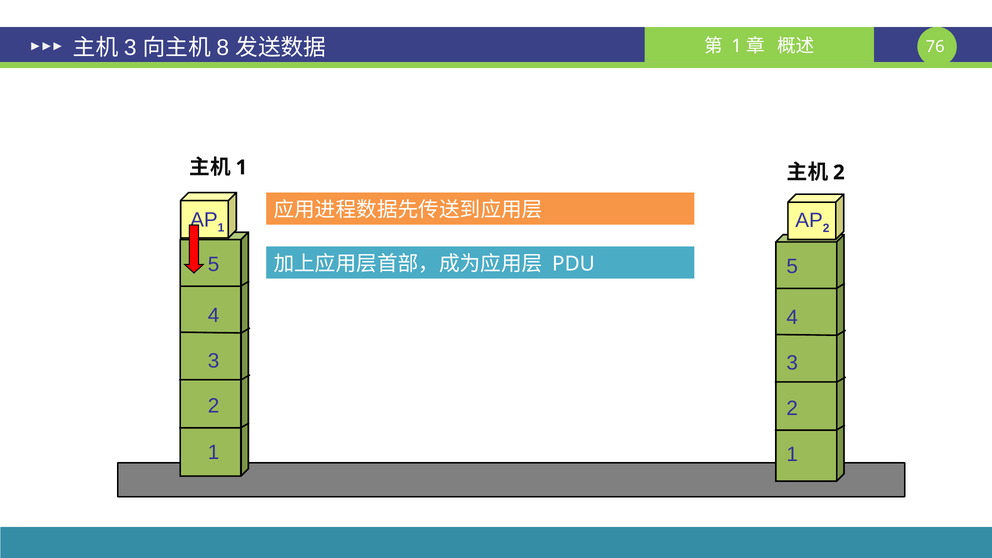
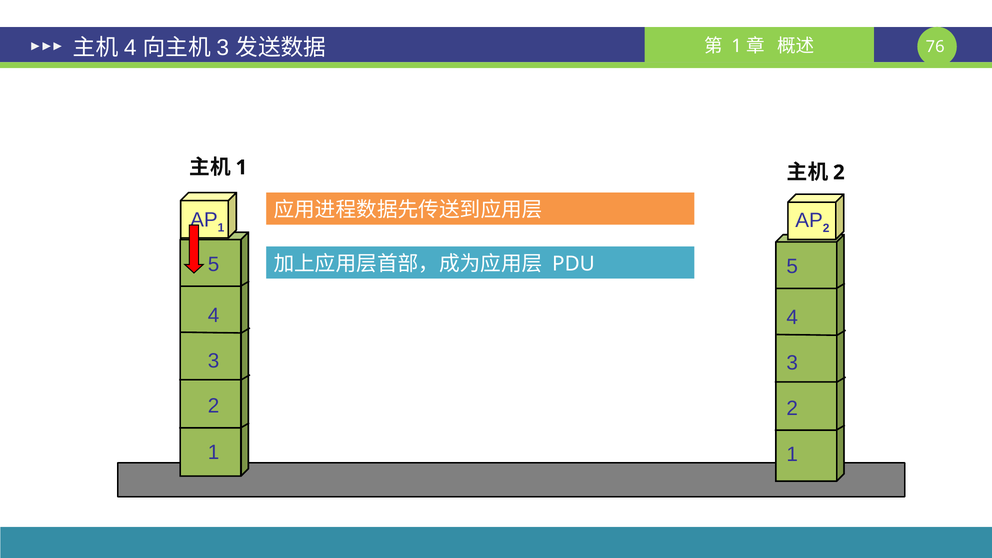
3 at (130, 48): 3 -> 4
8 at (223, 48): 8 -> 3
